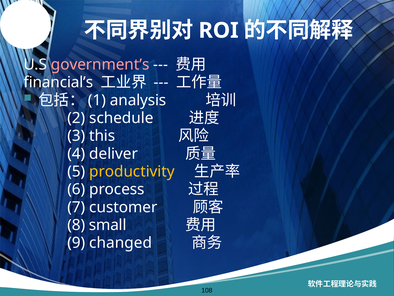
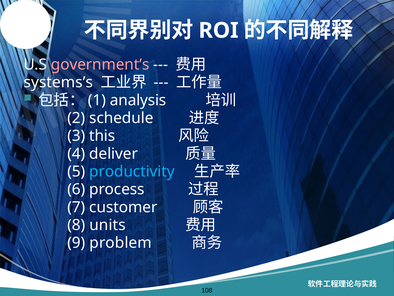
financial’s: financial’s -> systems’s
productivity colour: yellow -> light blue
small: small -> units
changed: changed -> problem
